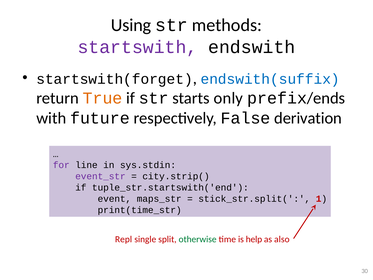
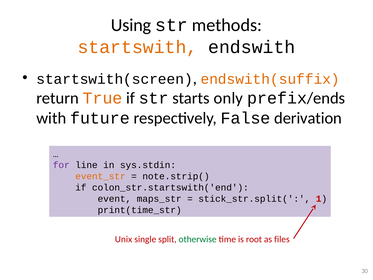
startswith colour: purple -> orange
startswith(forget: startswith(forget -> startswith(screen
endswith(suffix colour: blue -> orange
event_str colour: purple -> orange
city.strip(: city.strip( -> note.strip(
tuple_str.startswith('end: tuple_str.startswith('end -> colon_str.startswith('end
Repl: Repl -> Unix
help: help -> root
also: also -> files
